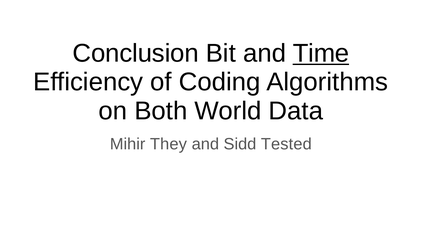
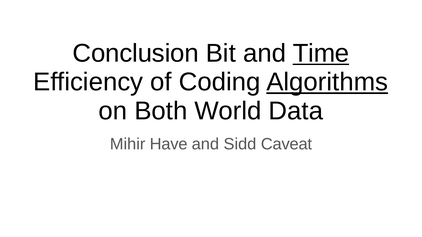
Algorithms underline: none -> present
They: They -> Have
Tested: Tested -> Caveat
